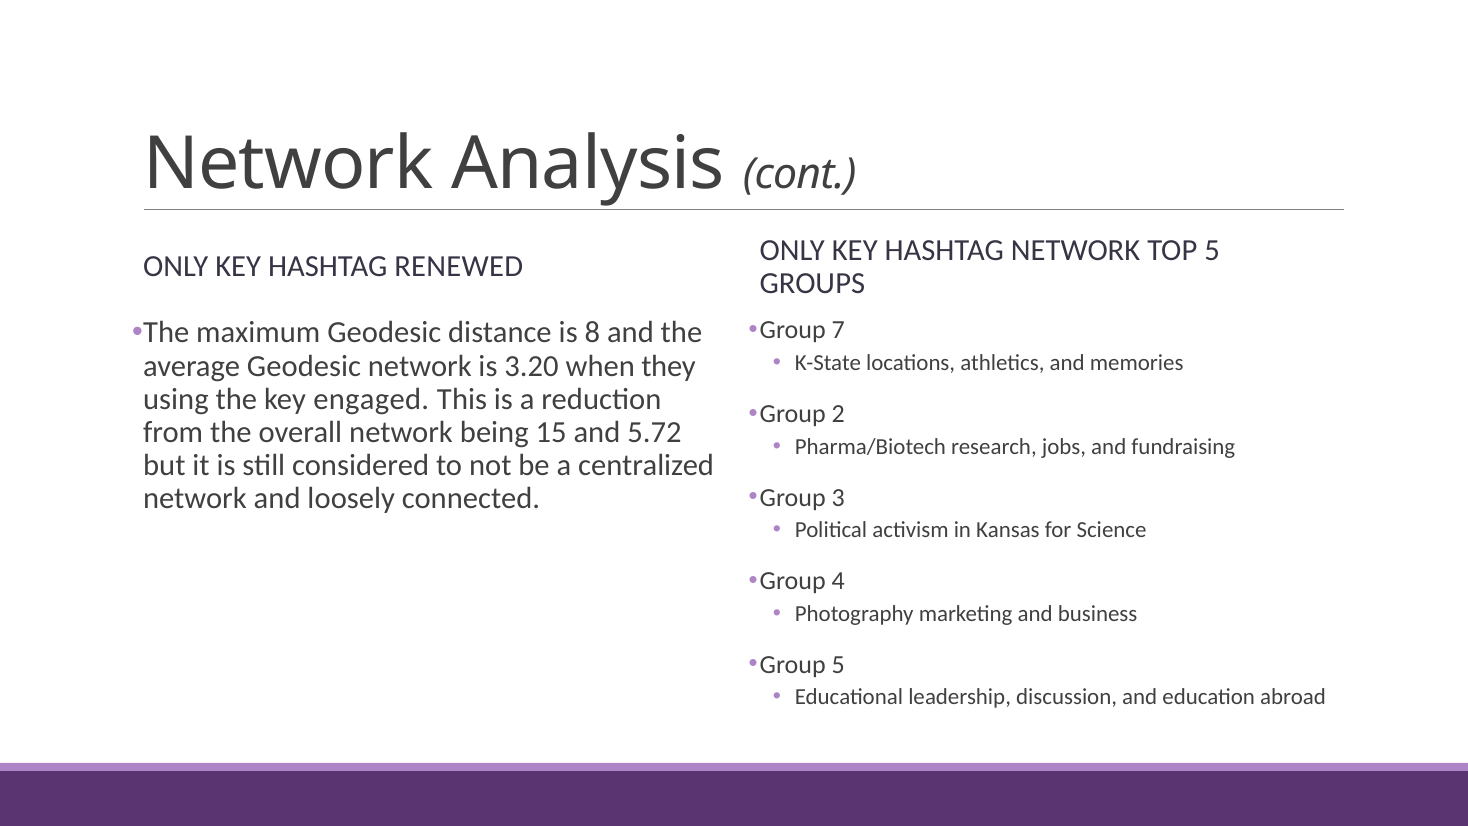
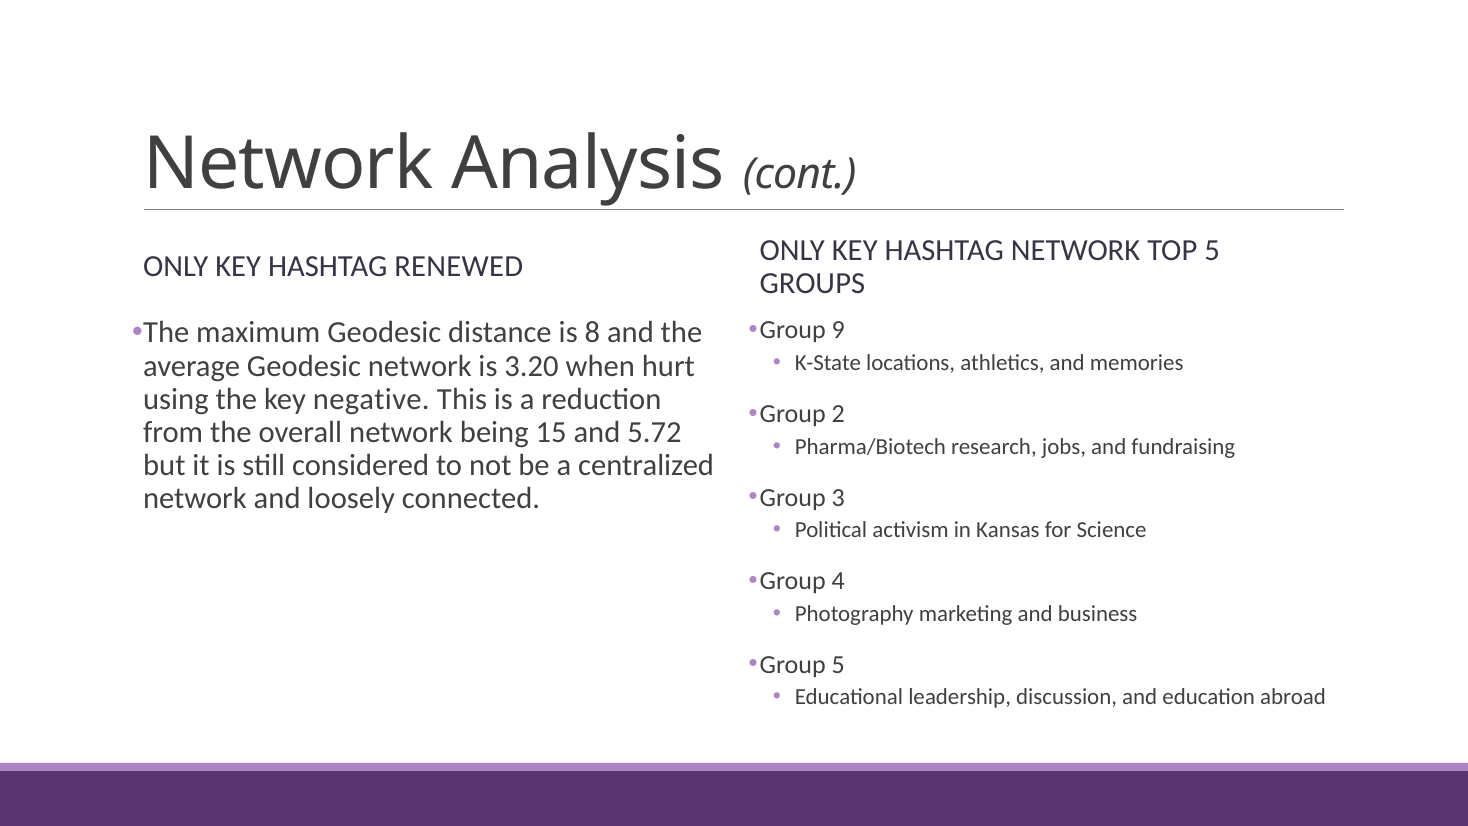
7: 7 -> 9
they: they -> hurt
engaged: engaged -> negative
